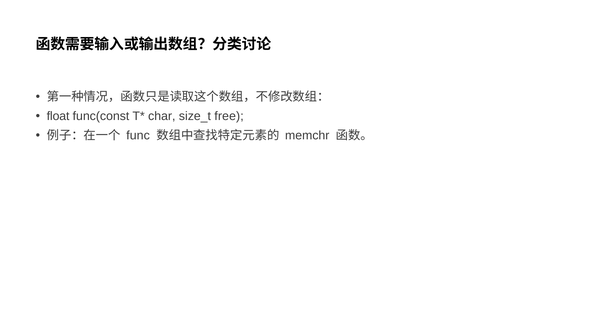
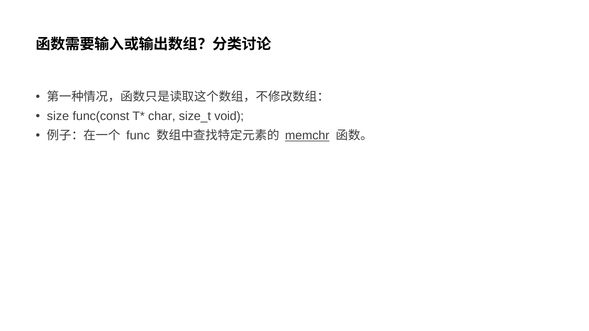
float: float -> size
free: free -> void
memchr underline: none -> present
